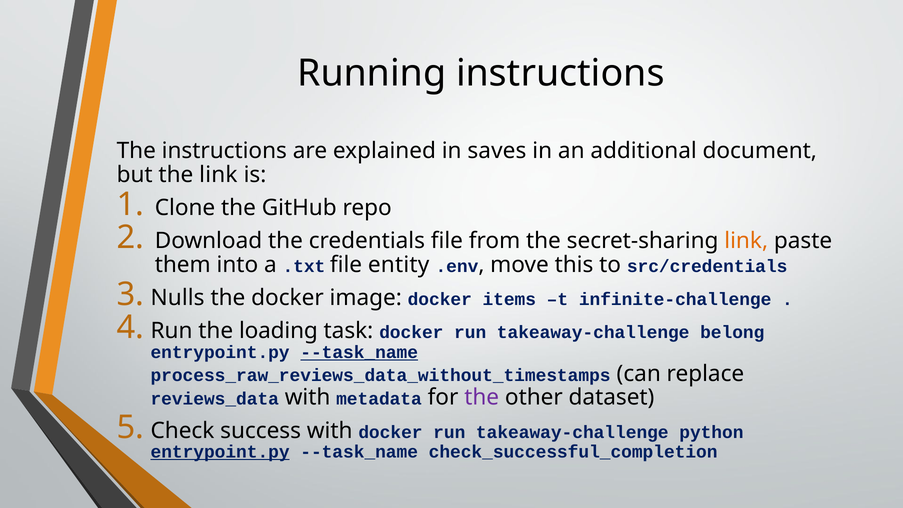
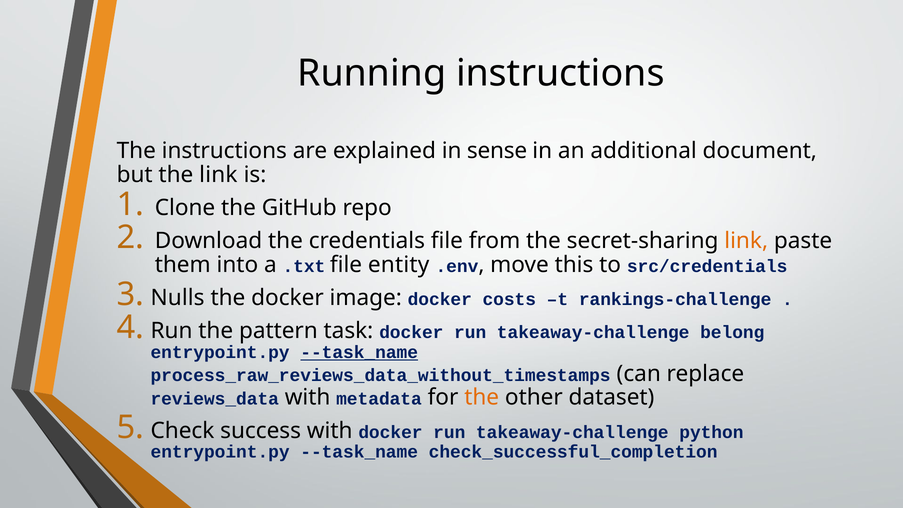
saves: saves -> sense
items: items -> costs
infinite-challenge: infinite-challenge -> rankings-challenge
loading: loading -> pattern
the at (482, 397) colour: purple -> orange
entrypoint.py at (220, 452) underline: present -> none
